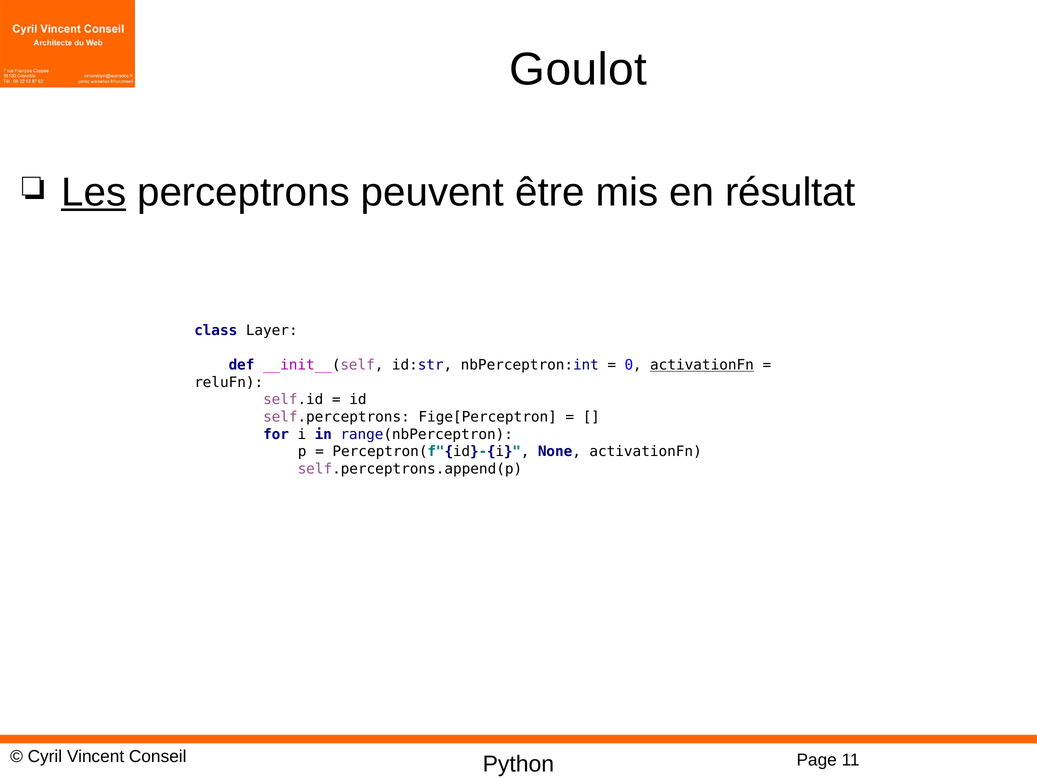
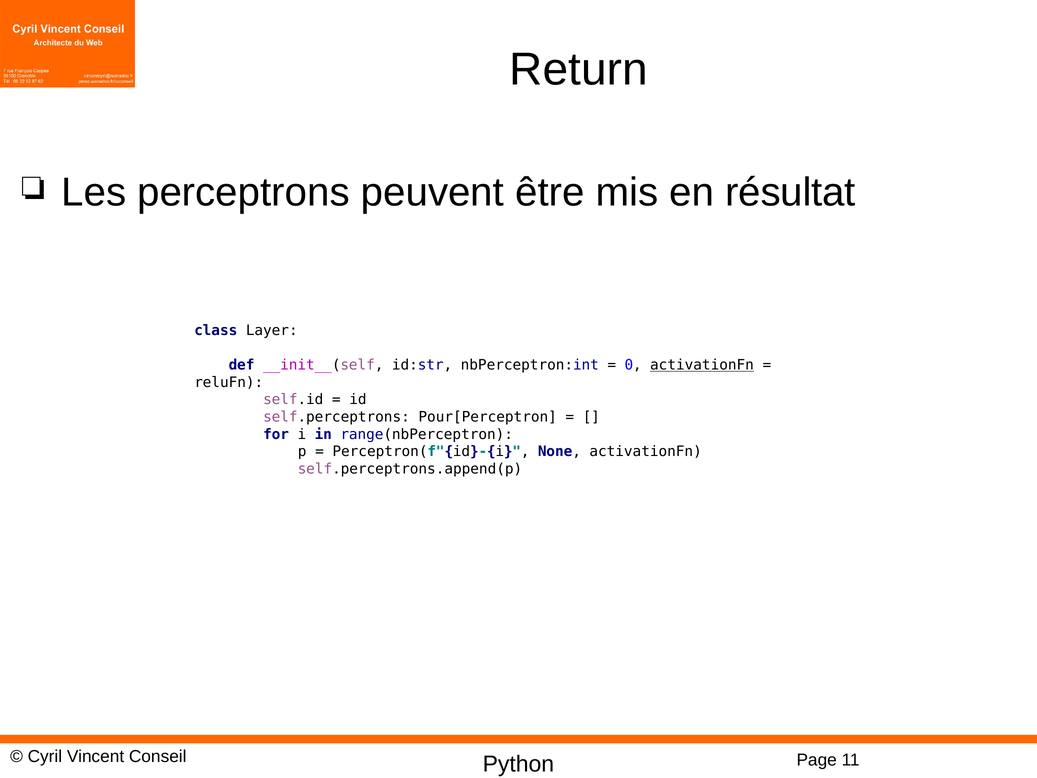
Goulot: Goulot -> Return
Les underline: present -> none
Fige[Perceptron: Fige[Perceptron -> Pour[Perceptron
